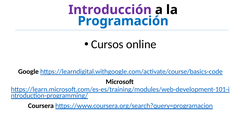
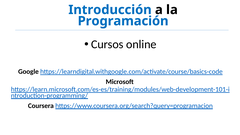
Introducción colour: purple -> blue
